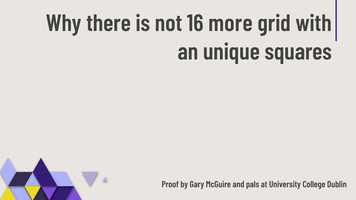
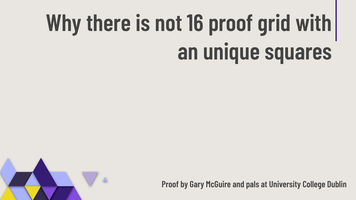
16 more: more -> proof
